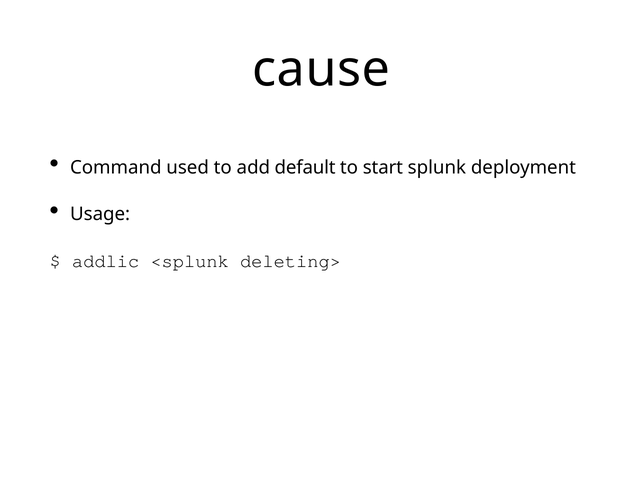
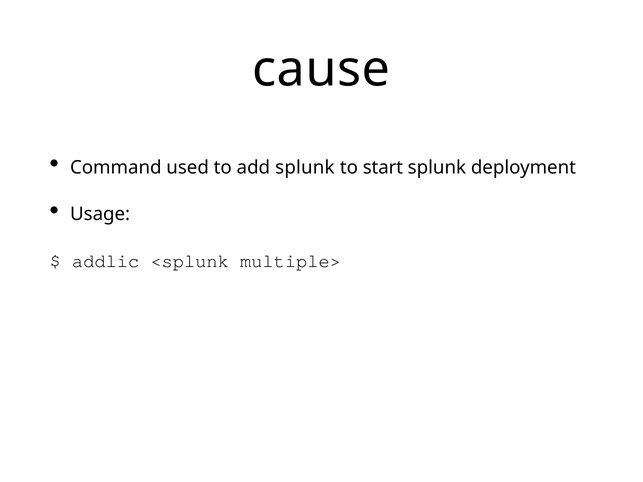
add default: default -> splunk
deleting>: deleting> -> multiple>
